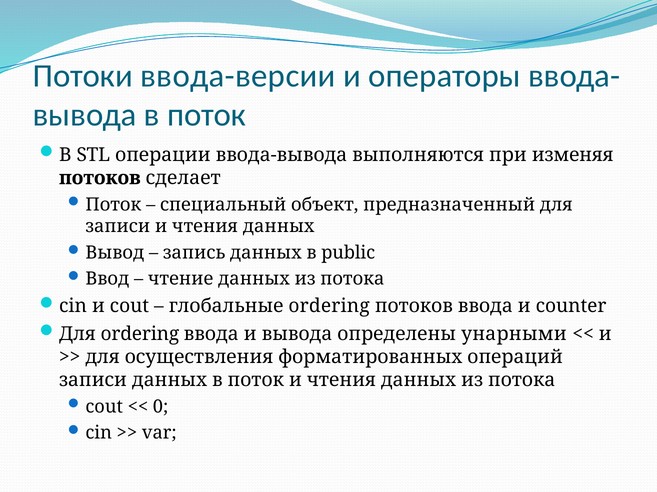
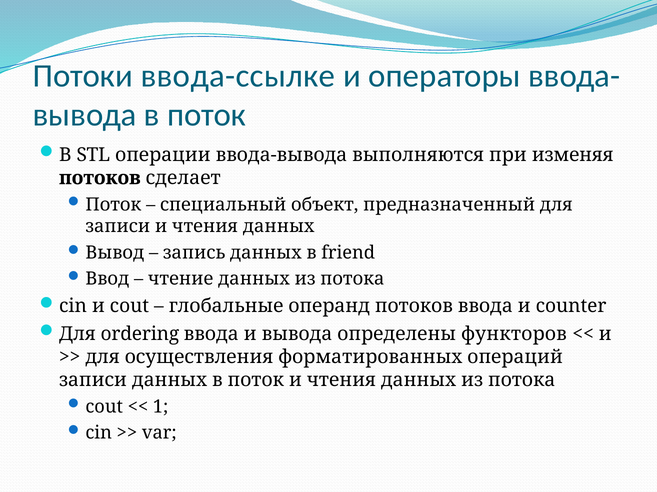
ввода-версии: ввода-версии -> ввода-ссылке
public: public -> friend
глобальные ordering: ordering -> операнд
унарными: унарными -> функторов
0: 0 -> 1
